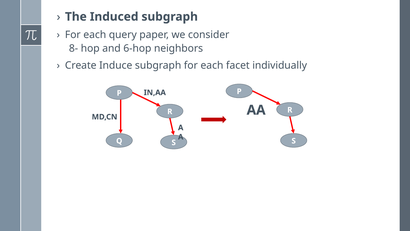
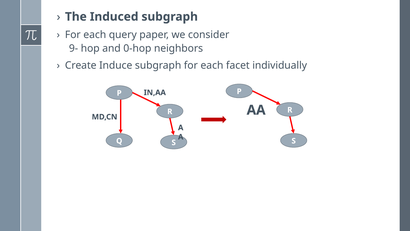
8-: 8- -> 9-
6-hop: 6-hop -> 0-hop
